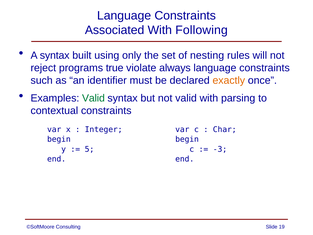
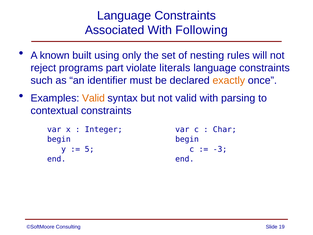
A syntax: syntax -> known
true: true -> part
always: always -> literals
Valid at (93, 98) colour: green -> orange
